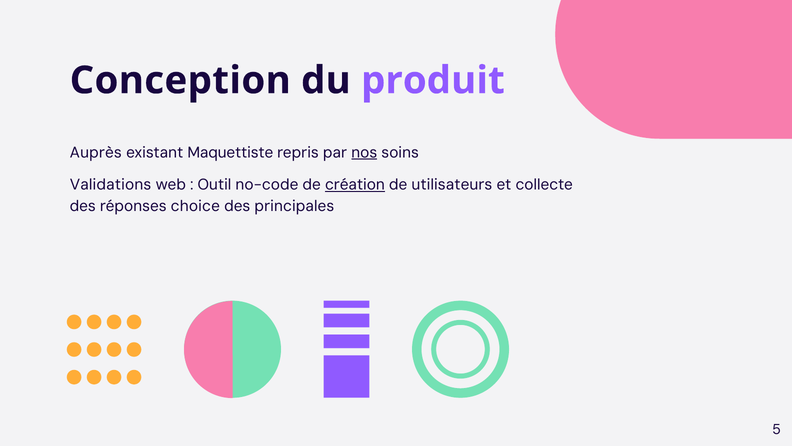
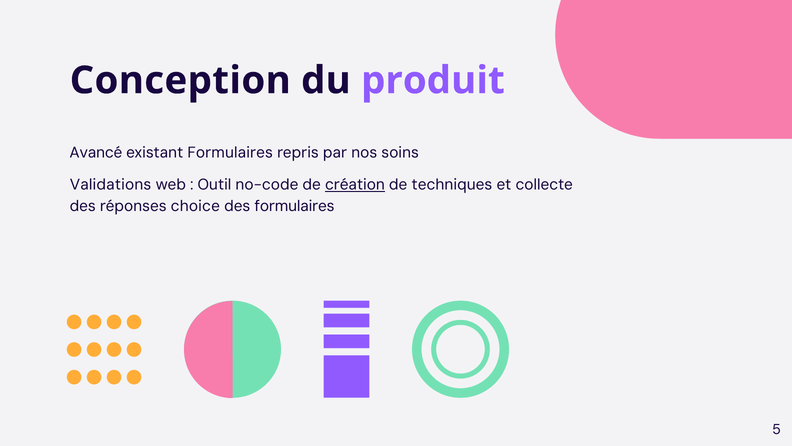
Auprès: Auprès -> Avancé
existant Maquettiste: Maquettiste -> Formulaires
nos underline: present -> none
utilisateurs: utilisateurs -> techniques
des principales: principales -> formulaires
